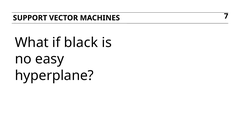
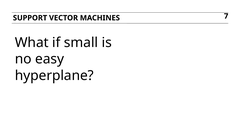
black: black -> small
